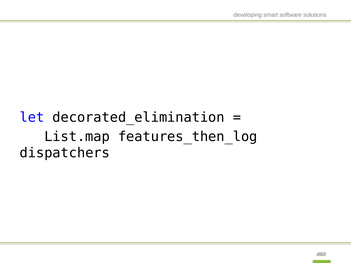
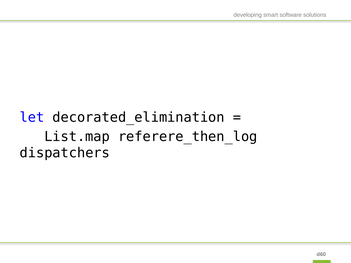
features_then_log: features_then_log -> referere_then_log
